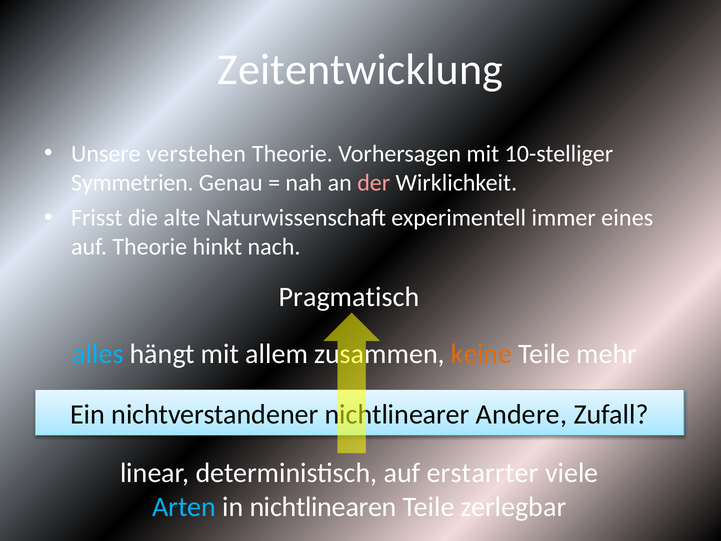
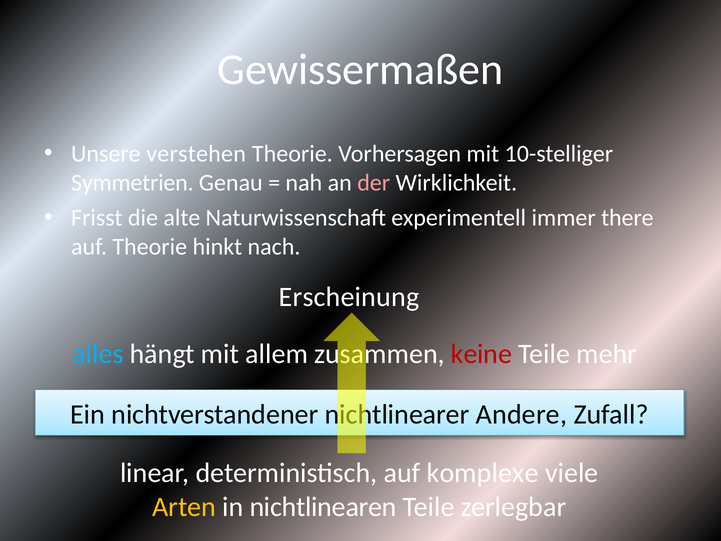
Zeitentwicklung: Zeitentwicklung -> Gewissermaßen
eines: eines -> there
Pragmatisch: Pragmatisch -> Erscheinung
keine colour: orange -> red
erstarrter: erstarrter -> komplexe
Arten colour: light blue -> yellow
